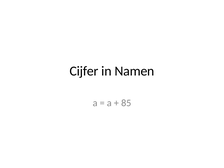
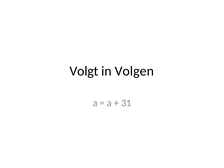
Cijfer: Cijfer -> Volgt
Namen: Namen -> Volgen
85: 85 -> 31
